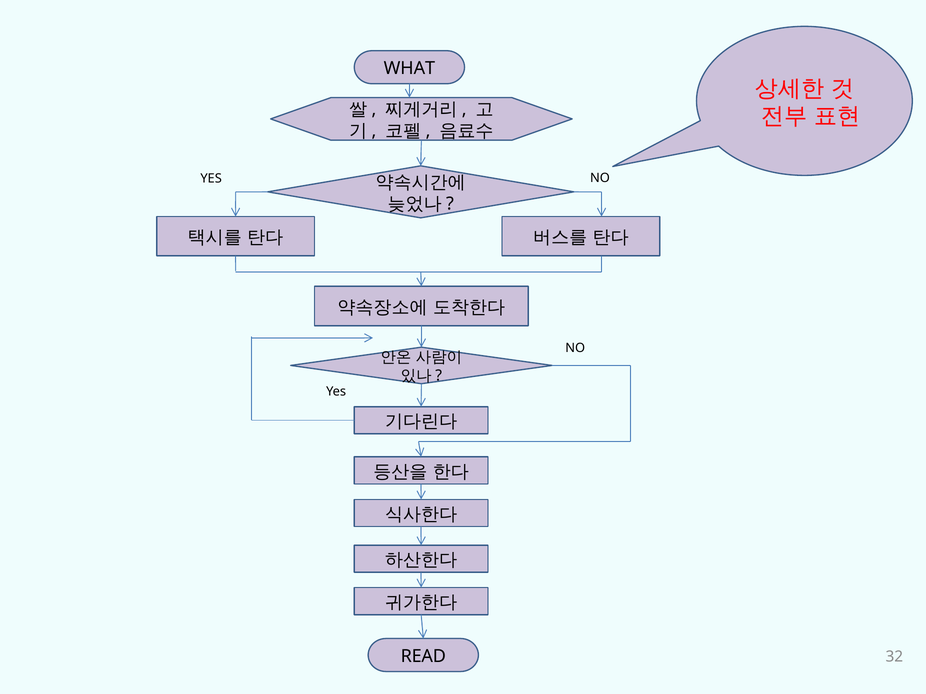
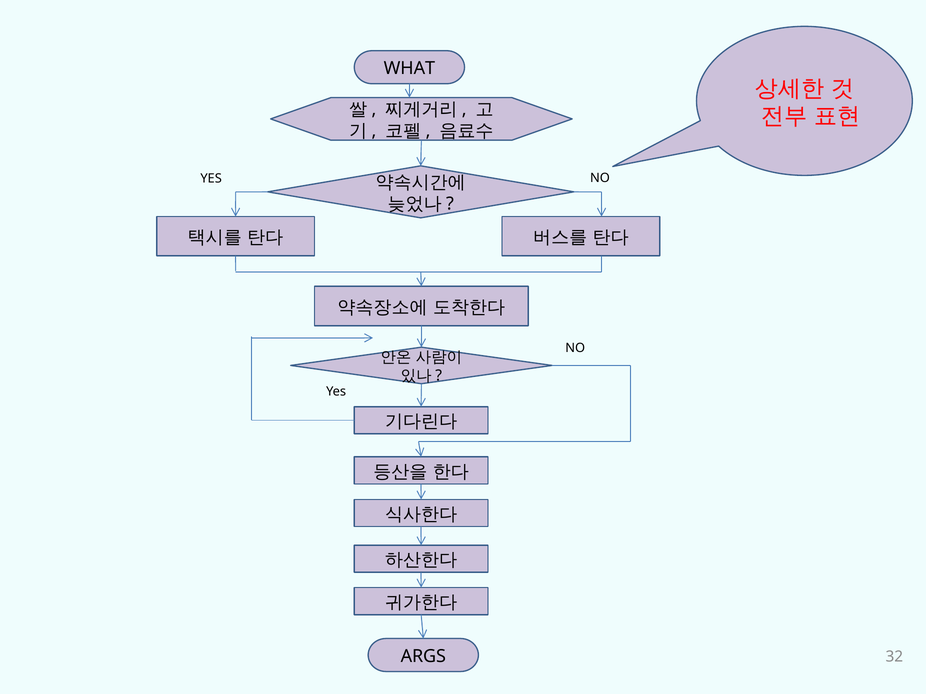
READ: READ -> ARGS
